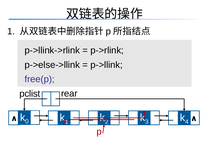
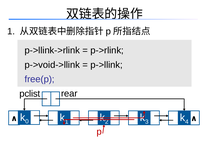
p->else->llink: p->else->llink -> p->void->llink
